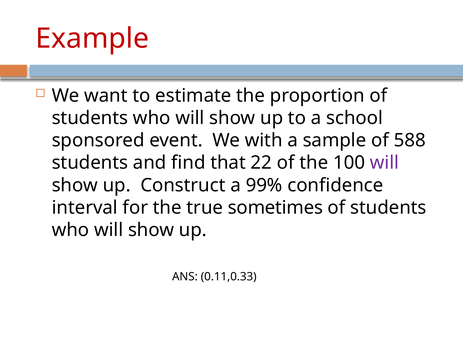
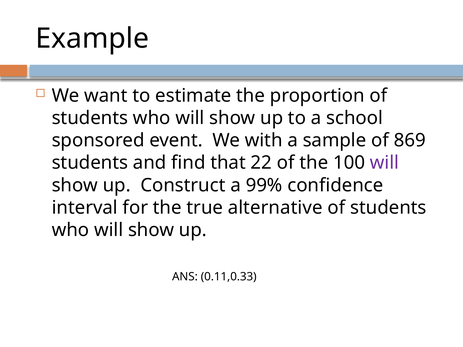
Example colour: red -> black
588: 588 -> 869
sometimes: sometimes -> alternative
